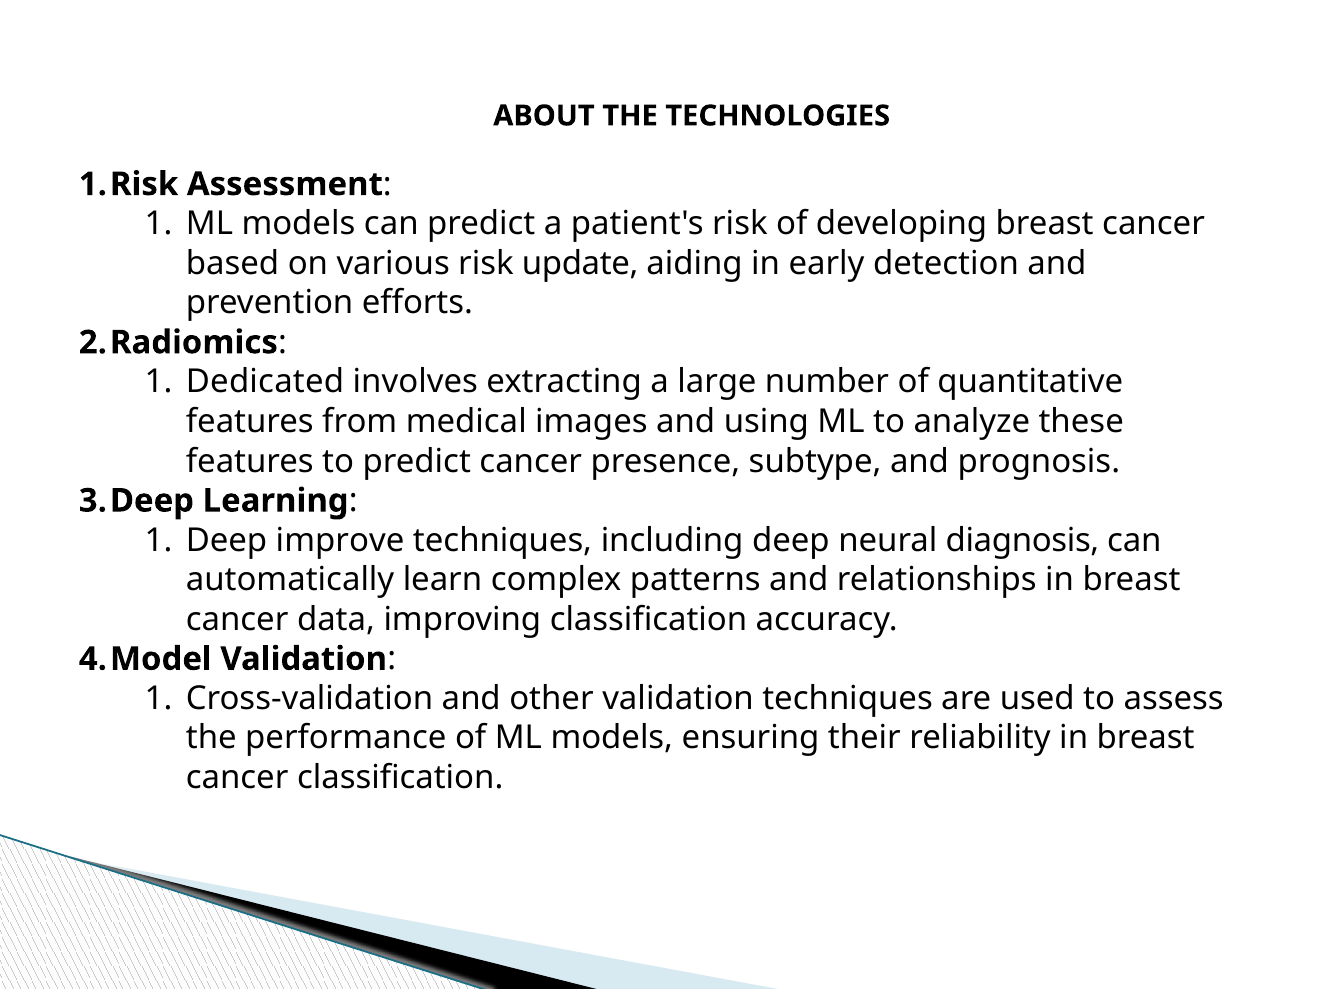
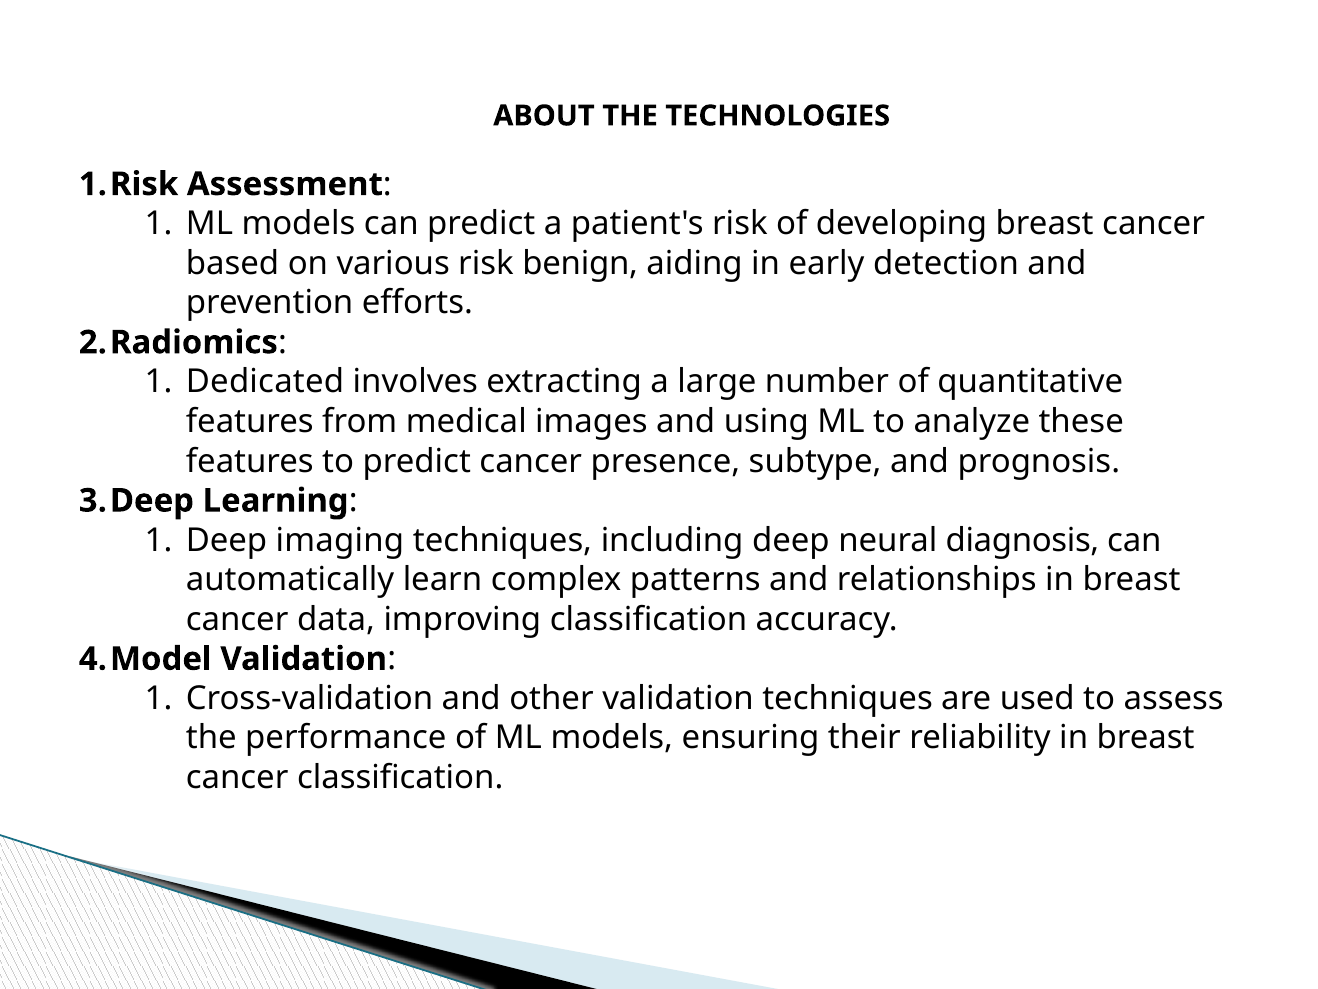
update: update -> benign
improve: improve -> imaging
